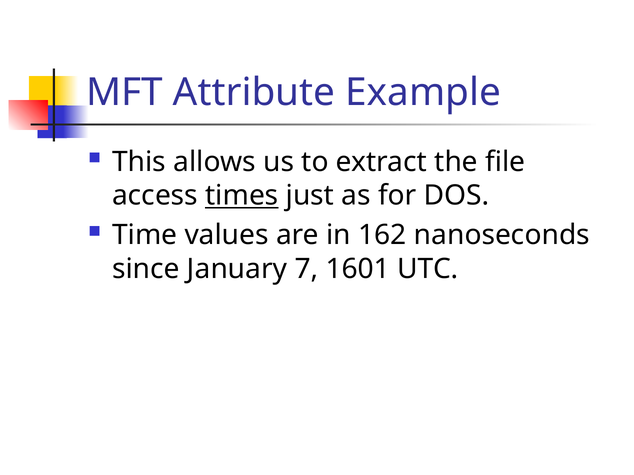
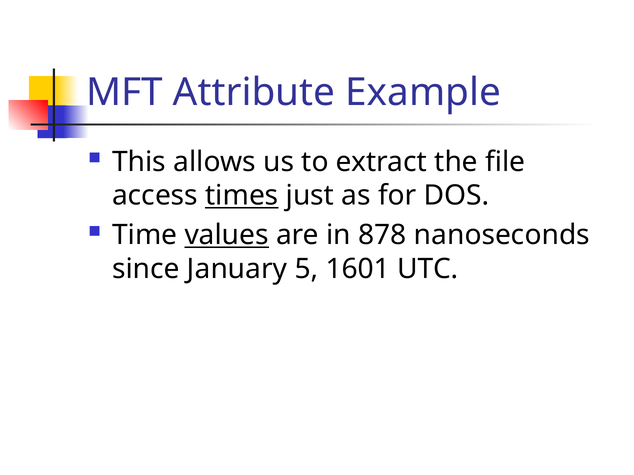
values underline: none -> present
162: 162 -> 878
7: 7 -> 5
